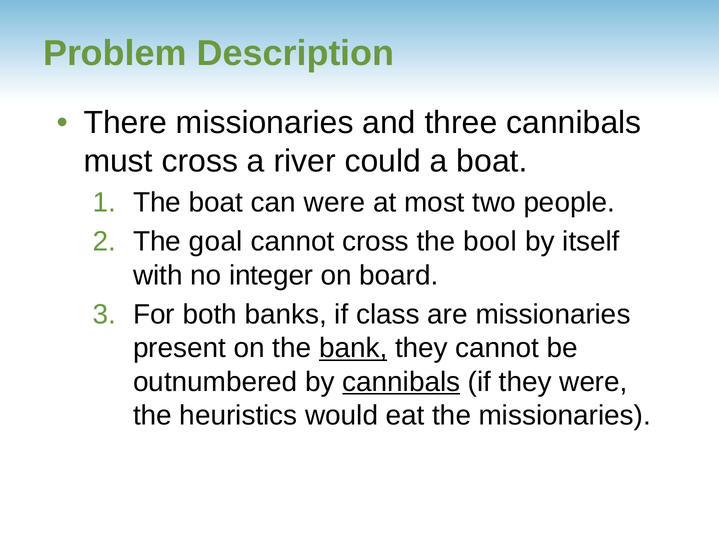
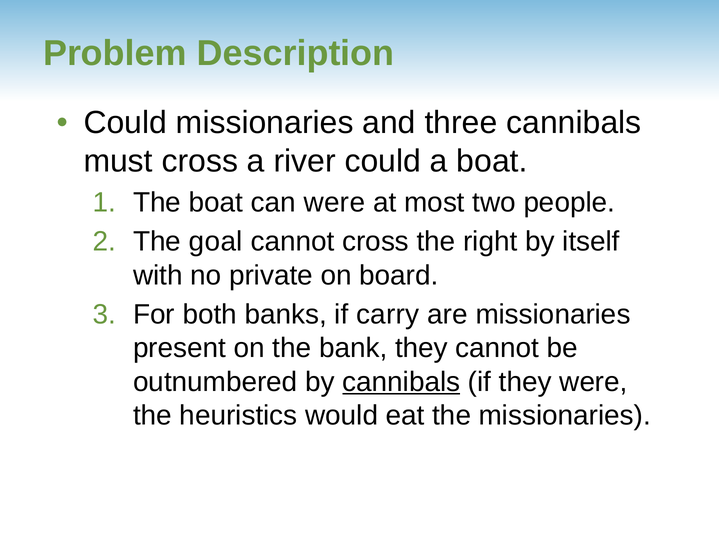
There at (125, 123): There -> Could
bool: bool -> right
integer: integer -> private
class: class -> carry
bank underline: present -> none
